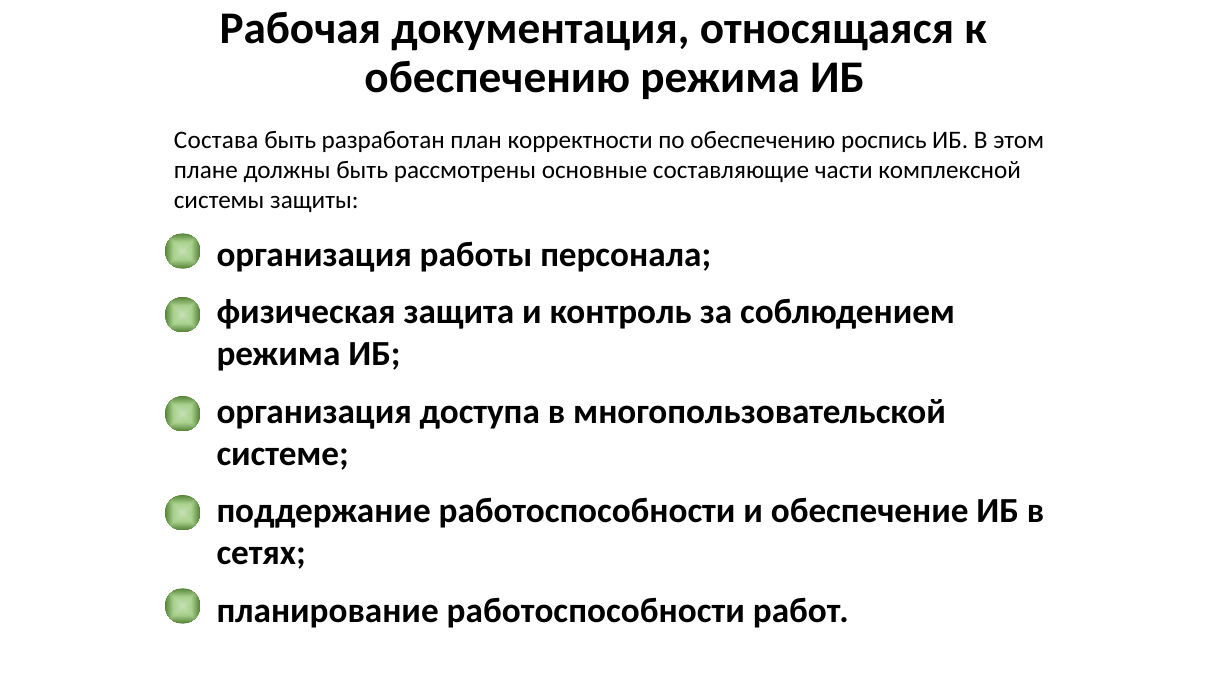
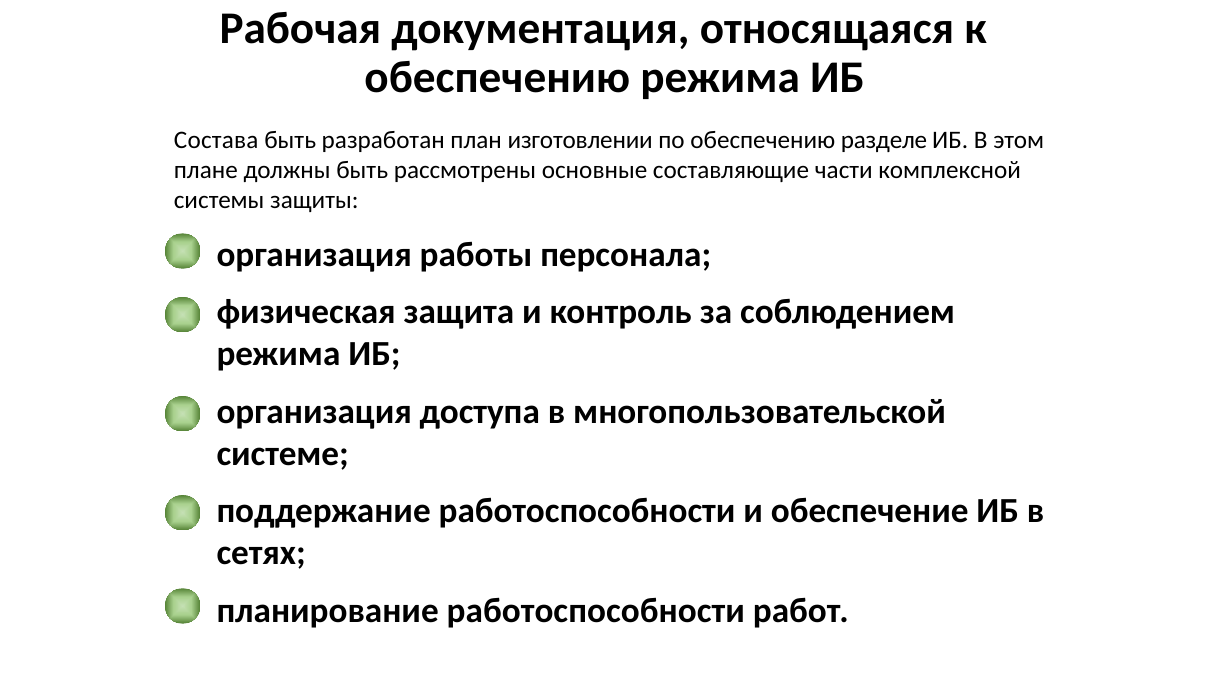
корректности: корректности -> изготовлении
роспись: роспись -> разделе
